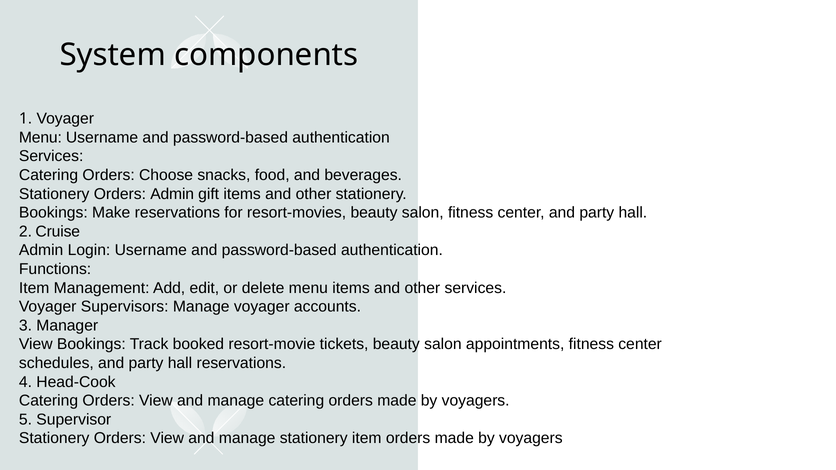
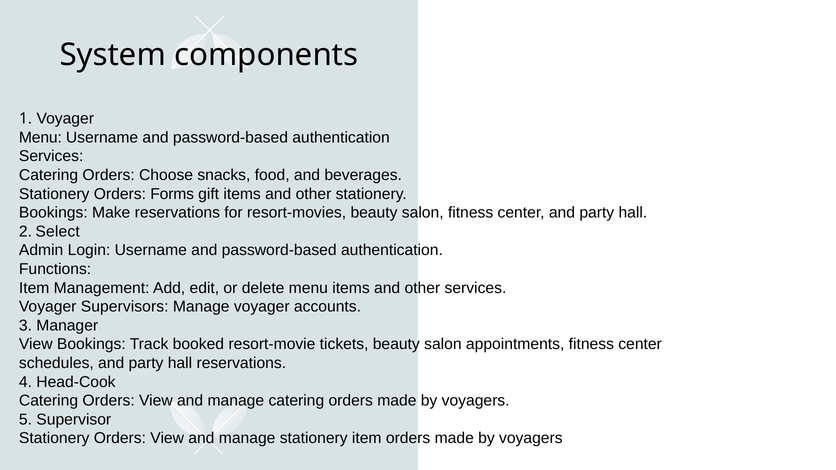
Orders Admin: Admin -> Forms
Cruise: Cruise -> Select
